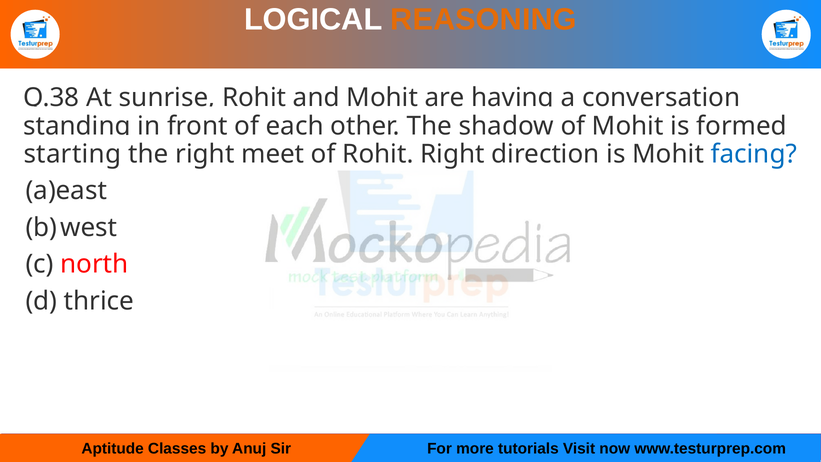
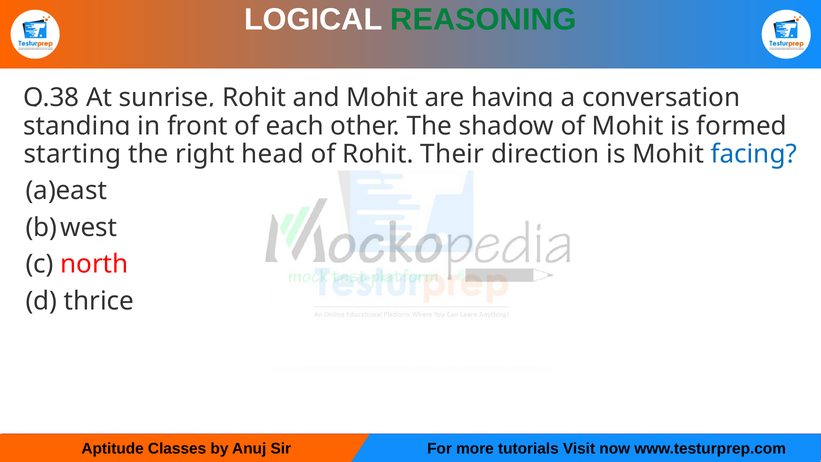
REASONING colour: orange -> green
meet: meet -> head
Rohit Right: Right -> Their
